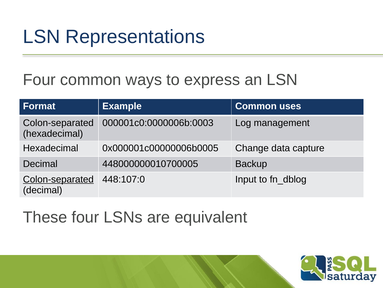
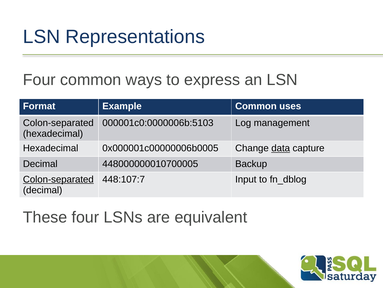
000001c0:0000006b:0003: 000001c0:0000006b:0003 -> 000001c0:0000006b:5103
data underline: none -> present
448:107:0: 448:107:0 -> 448:107:7
